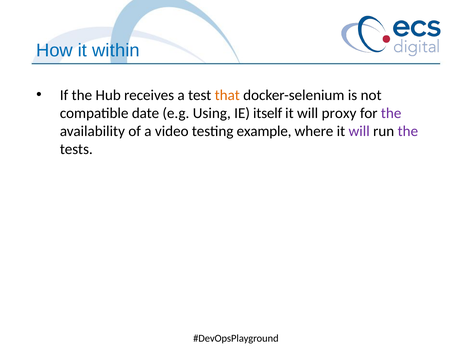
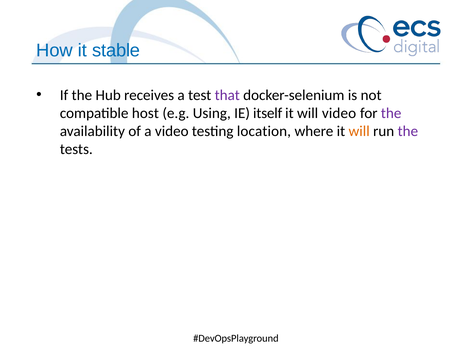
within: within -> stable
that colour: orange -> purple
date: date -> host
will proxy: proxy -> video
example: example -> location
will at (359, 131) colour: purple -> orange
